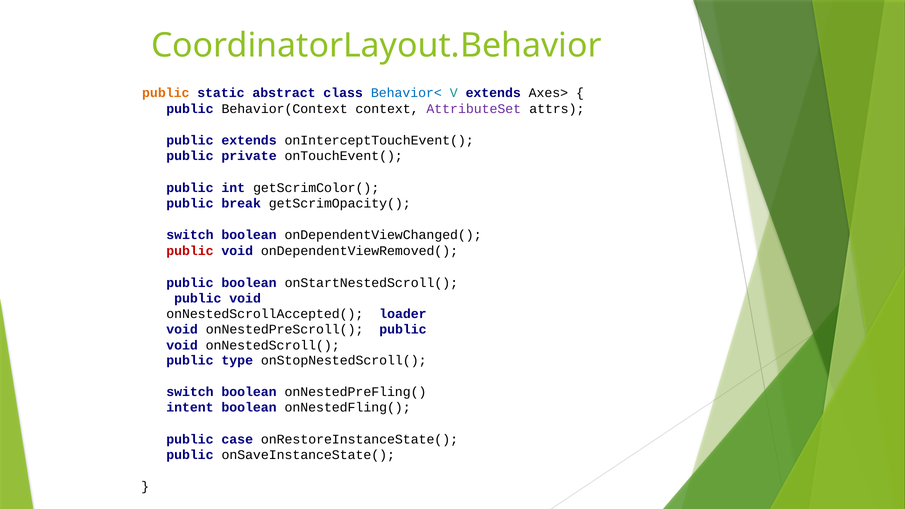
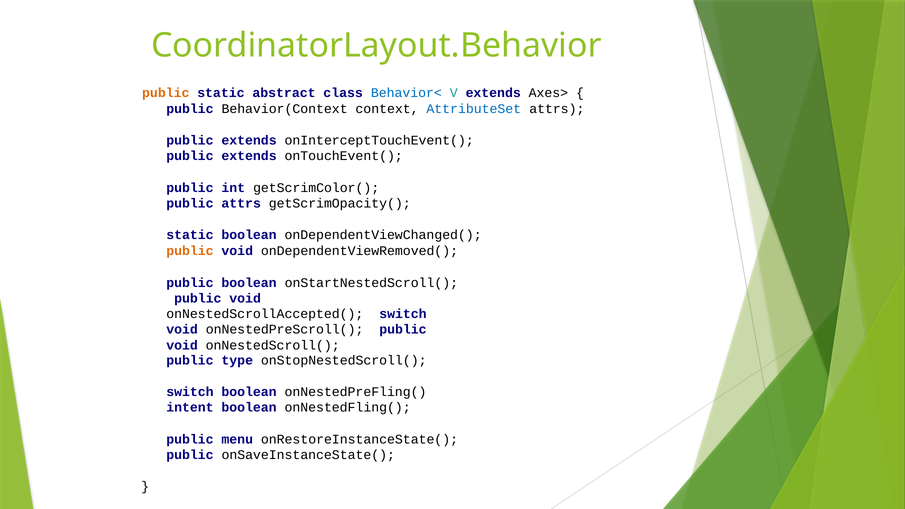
AttributeSet colour: purple -> blue
private at (249, 156): private -> extends
public break: break -> attrs
switch at (190, 235): switch -> static
public at (190, 251) colour: red -> orange
onNestedScrollAccepted( loader: loader -> switch
case: case -> menu
